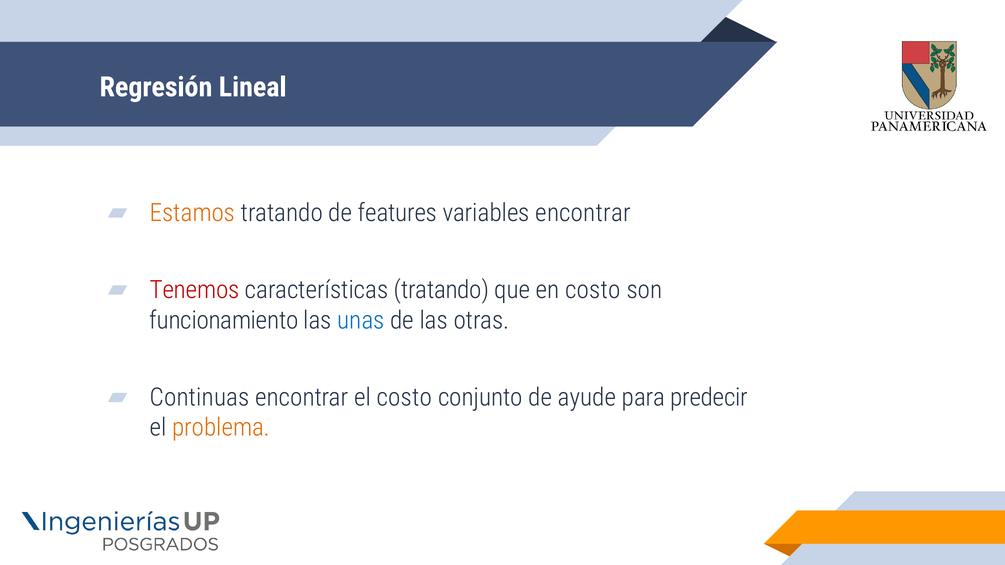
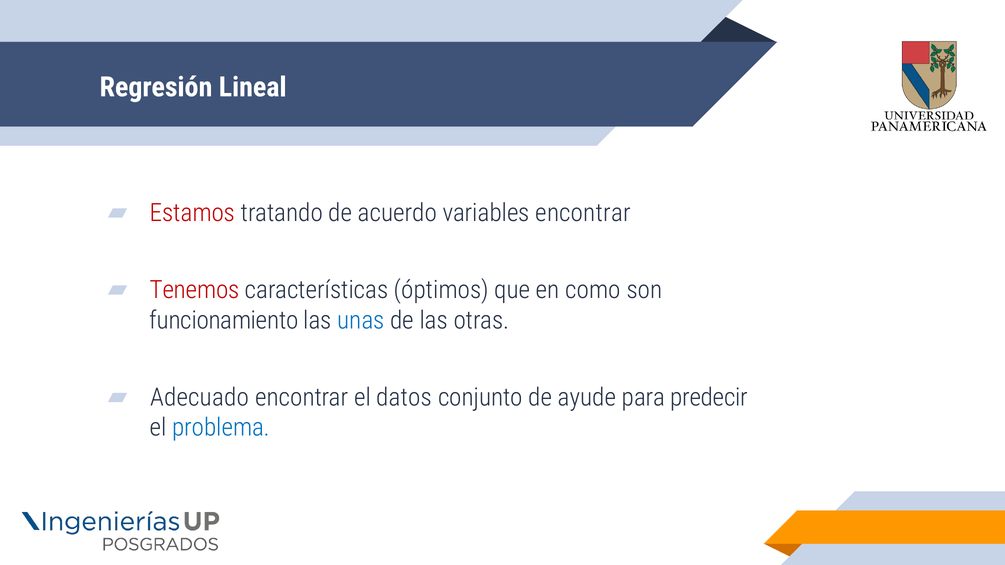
Estamos colour: orange -> red
features: features -> acuerdo
características tratando: tratando -> óptimos
en costo: costo -> como
Continuas: Continuas -> Adecuado
el costo: costo -> datos
problema colour: orange -> blue
